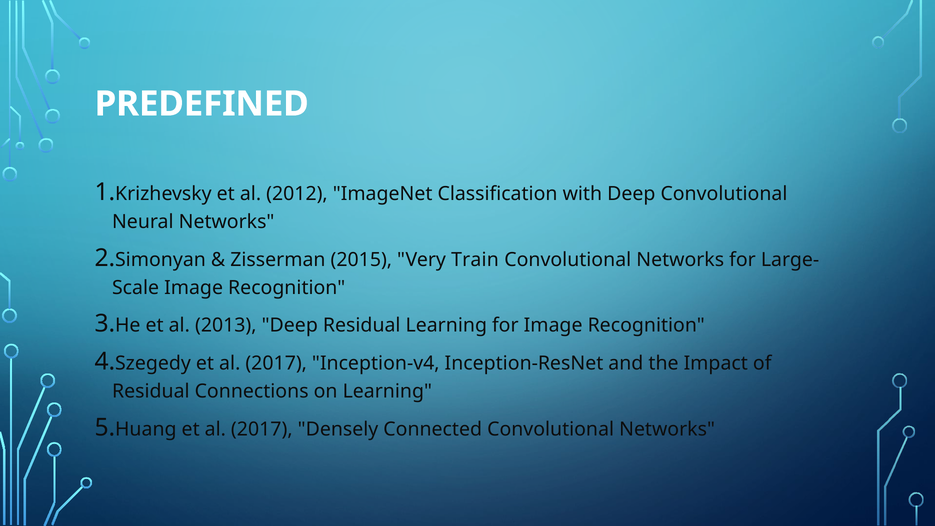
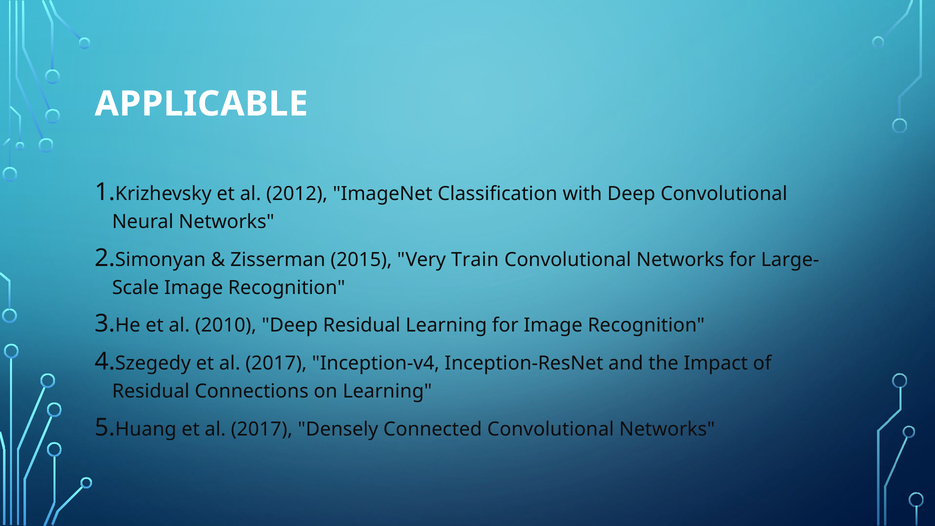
PREDEFINED: PREDEFINED -> APPLICABLE
2013: 2013 -> 2010
